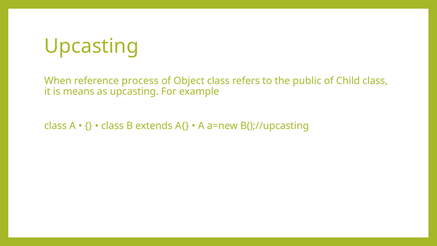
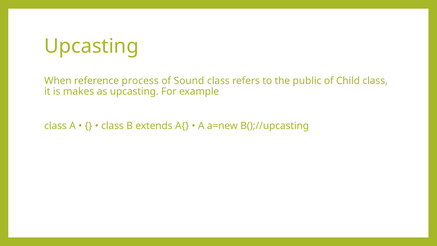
Object: Object -> Sound
means: means -> makes
